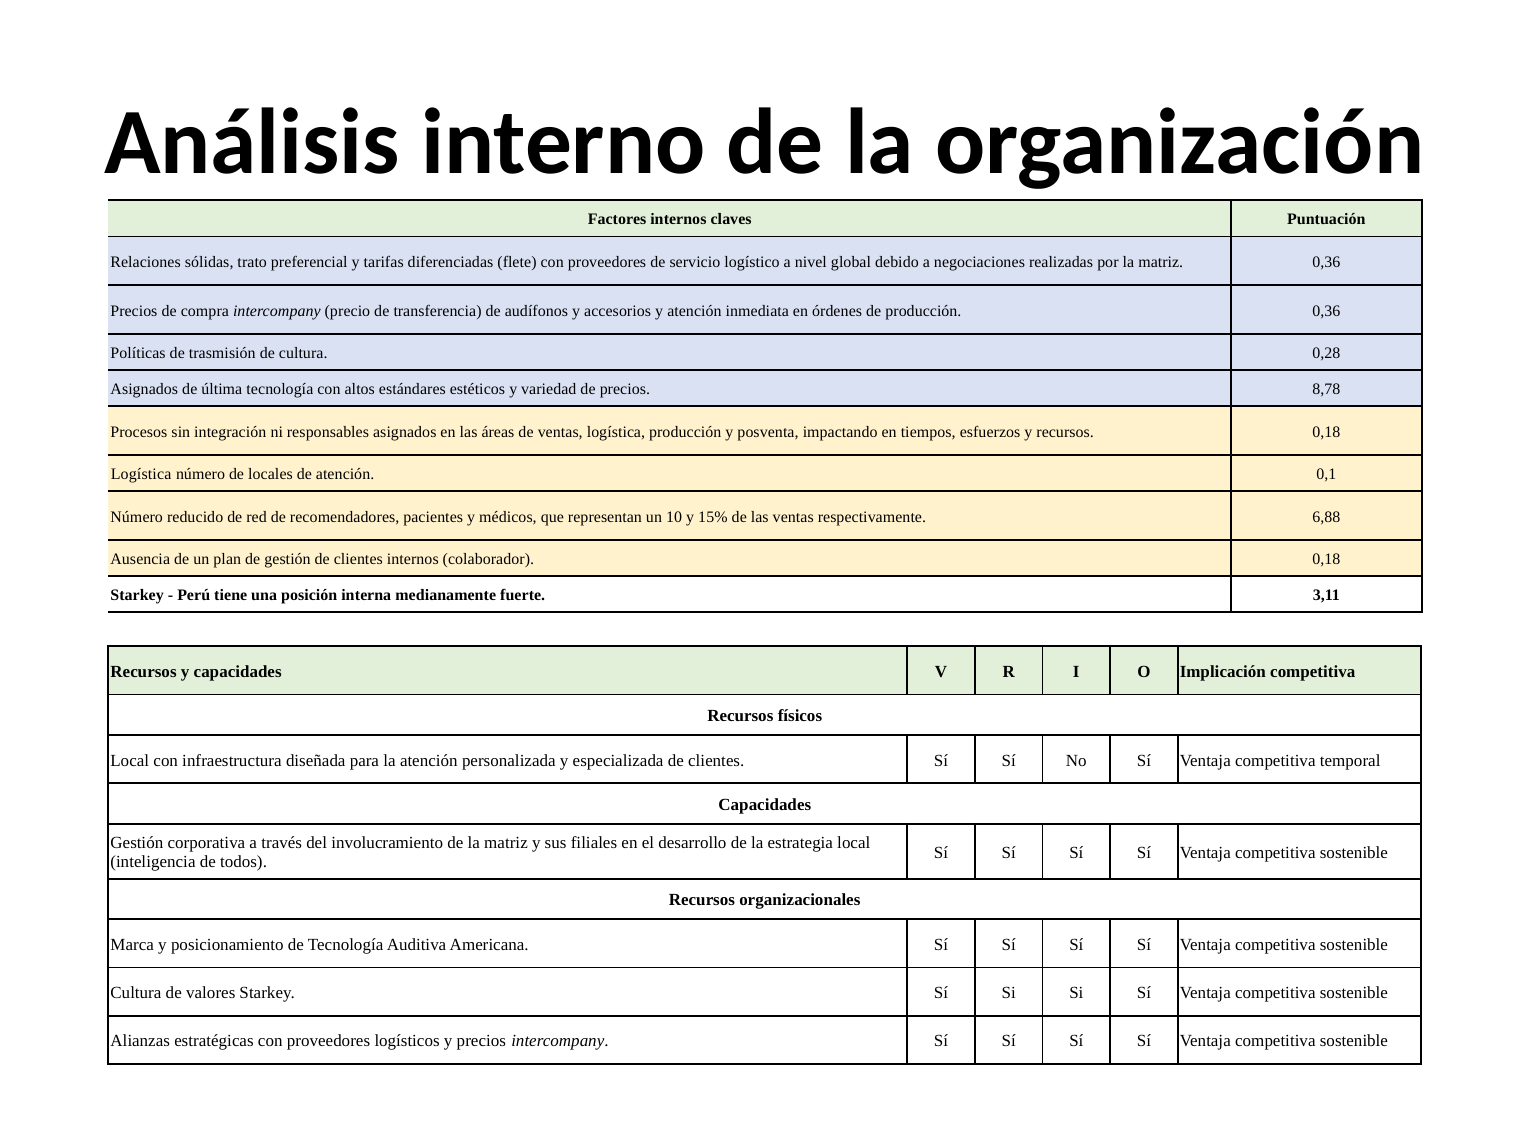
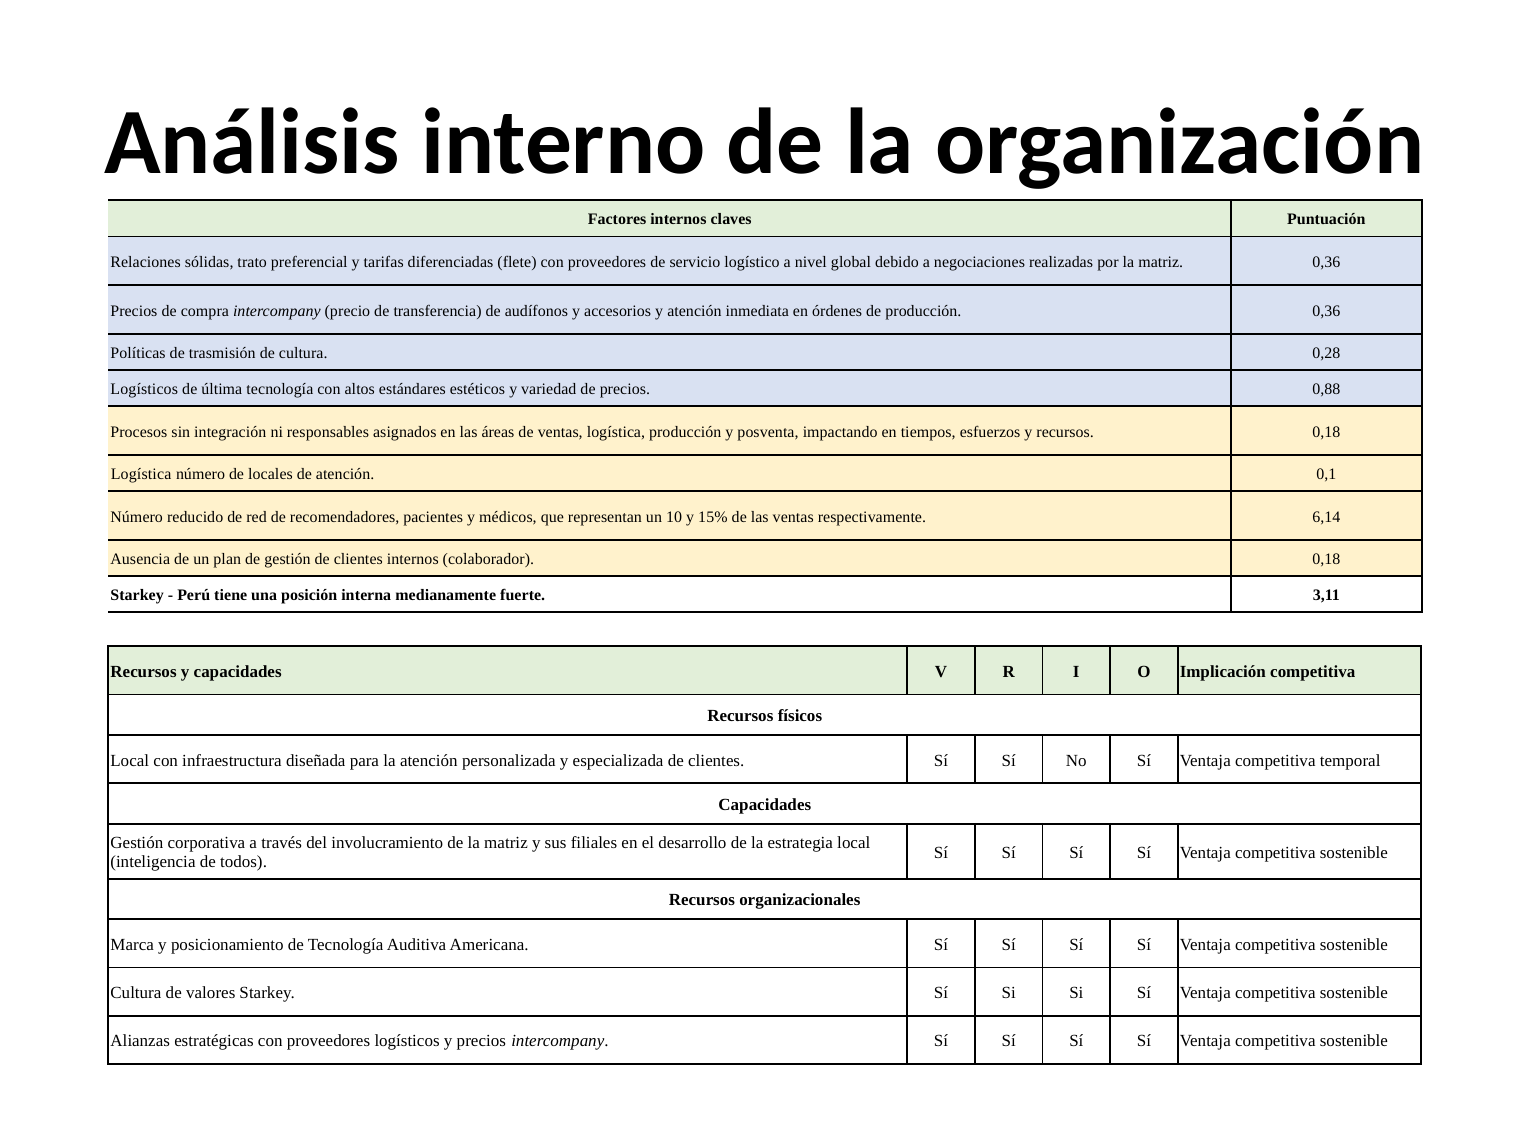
Asignados at (144, 389): Asignados -> Logísticos
8,78: 8,78 -> 0,88
6,88: 6,88 -> 6,14
